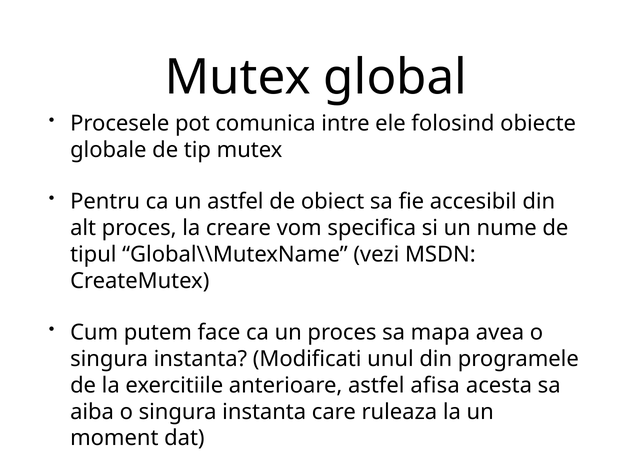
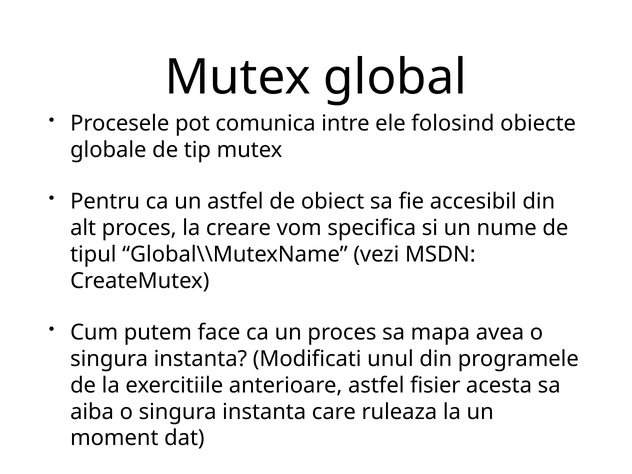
afisa: afisa -> fisier
